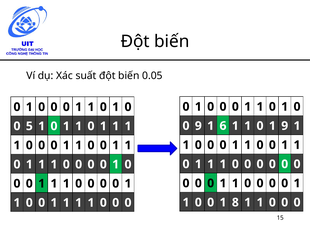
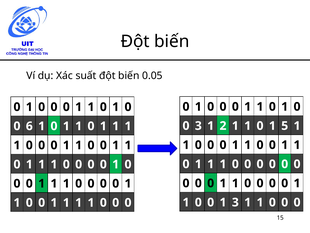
0 9: 9 -> 3
6: 6 -> 2
1 9: 9 -> 5
5: 5 -> 6
1 8: 8 -> 3
